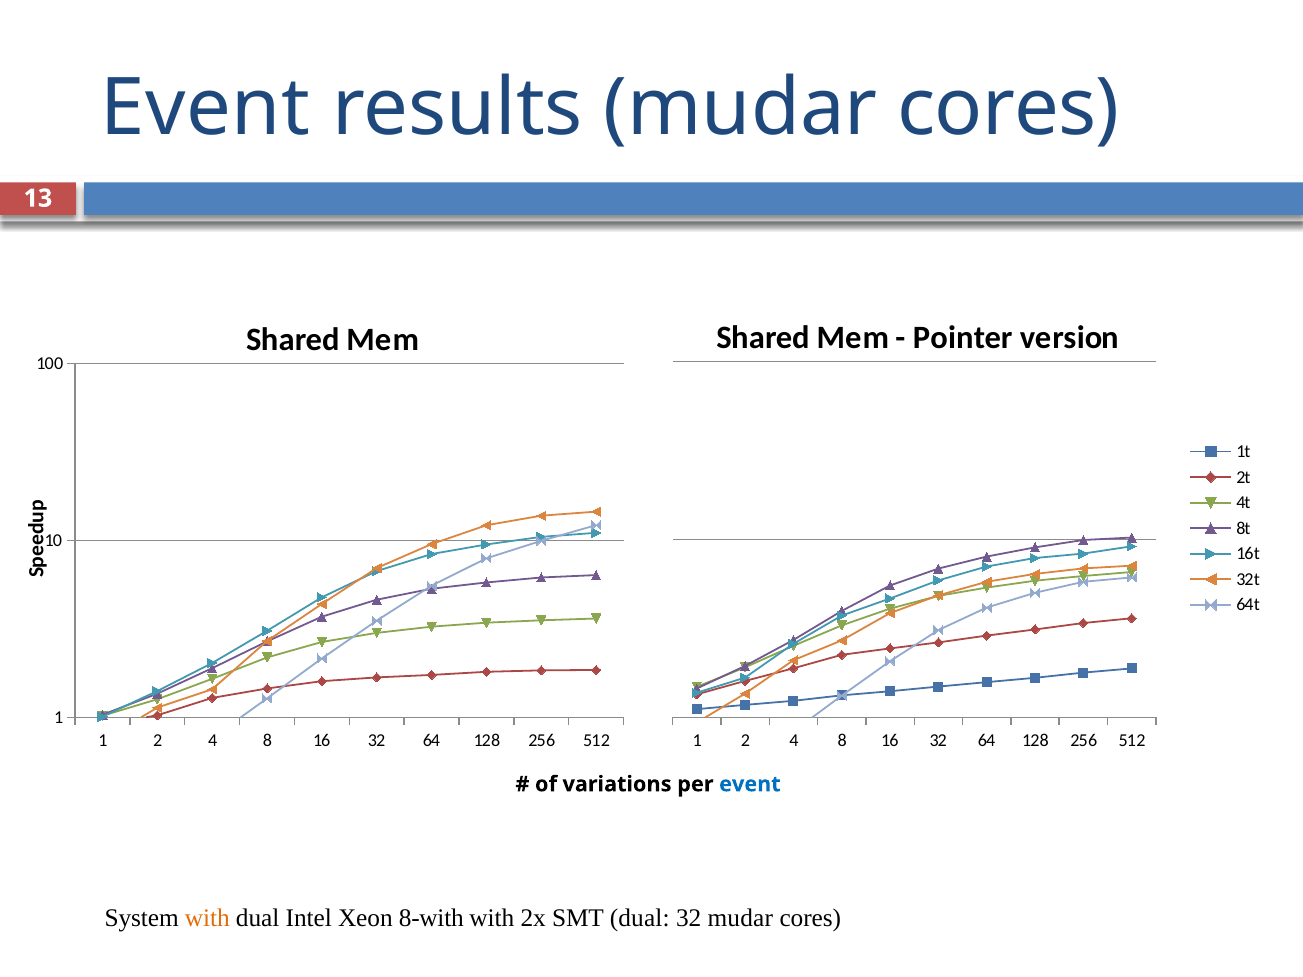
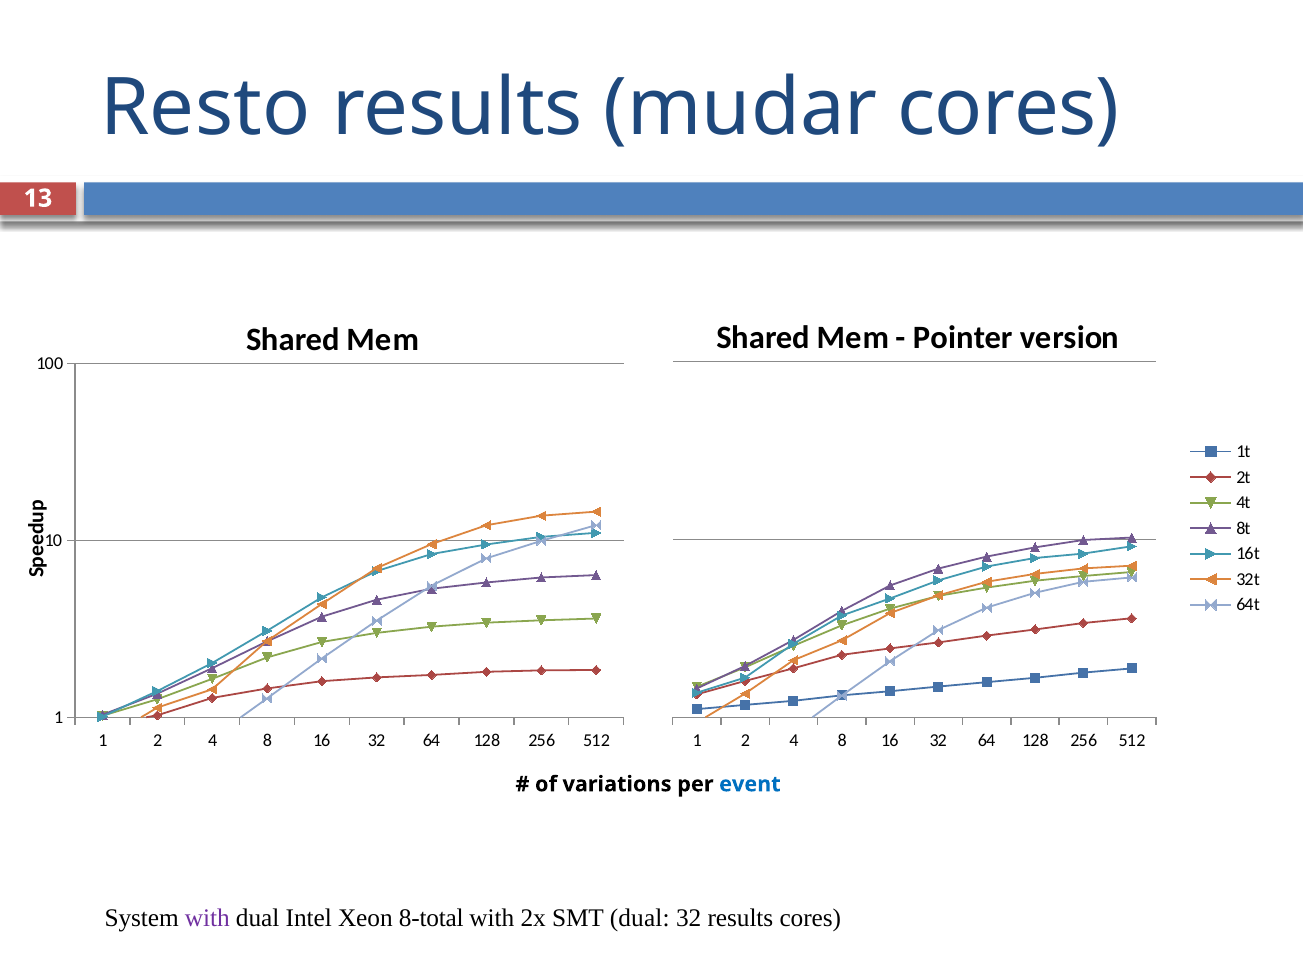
Event at (205, 109): Event -> Resto
with at (207, 918) colour: orange -> purple
8-with: 8-with -> 8-total
32 mudar: mudar -> results
